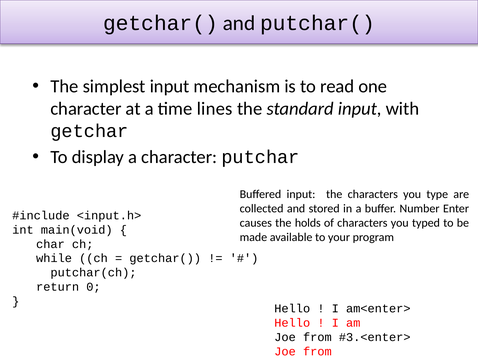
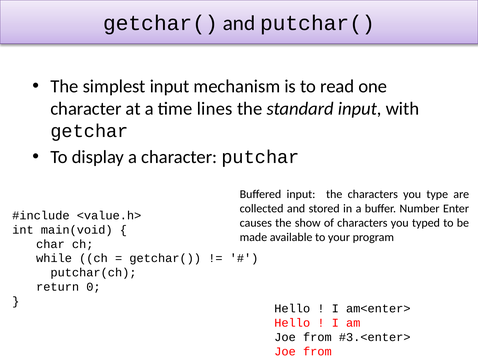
<input.h>: <input.h> -> <value.h>
holds: holds -> show
